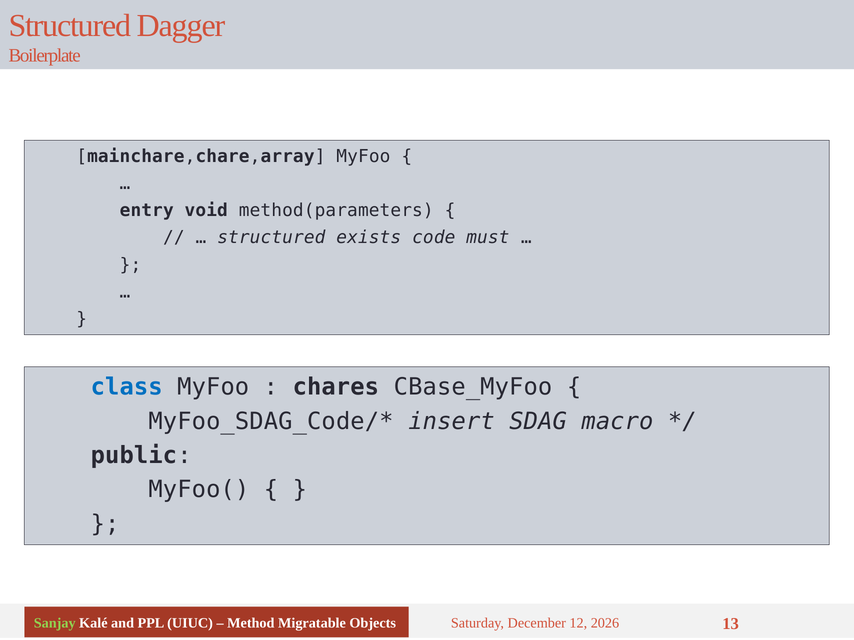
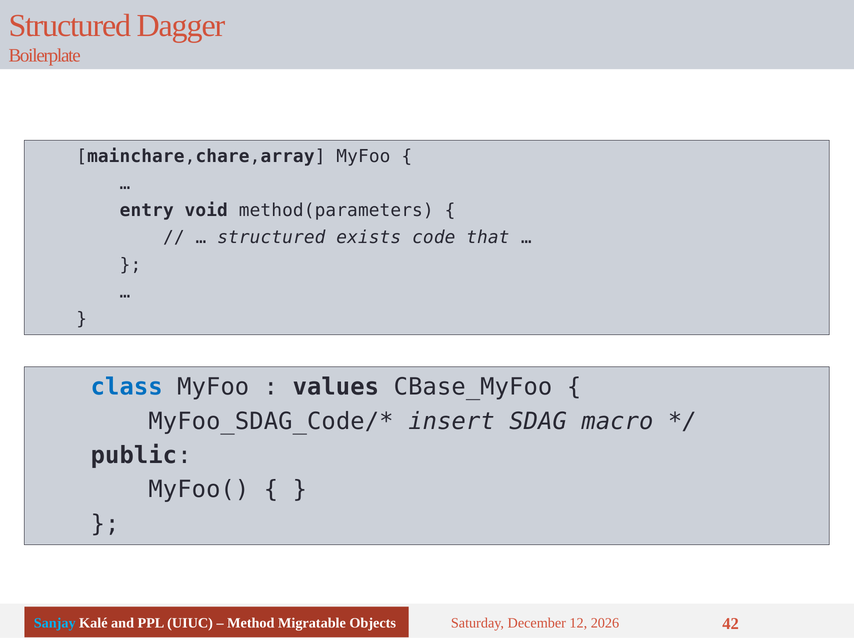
must: must -> that
chares: chares -> values
Sanjay colour: light green -> light blue
13: 13 -> 42
